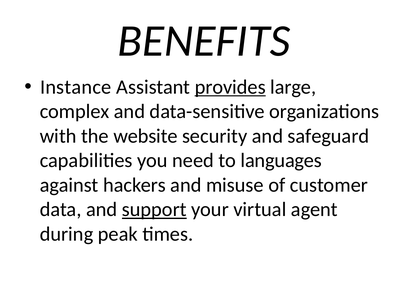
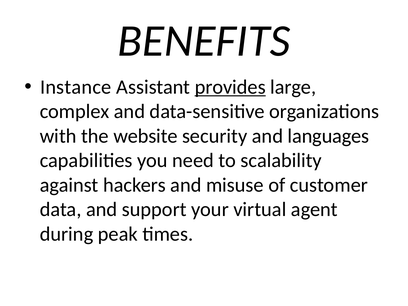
safeguard: safeguard -> languages
languages: languages -> scalability
support underline: present -> none
